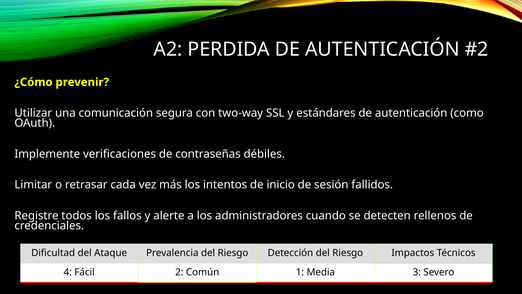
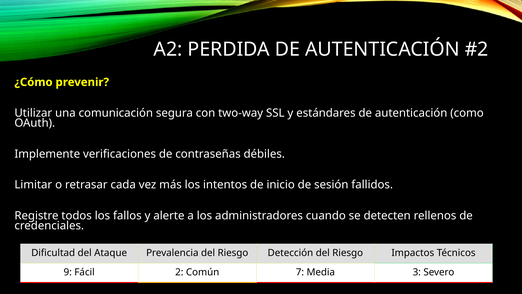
4: 4 -> 9
1: 1 -> 7
